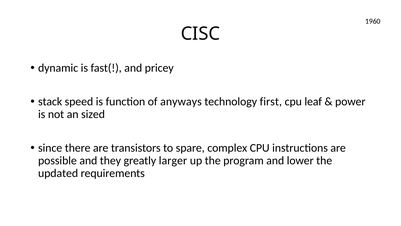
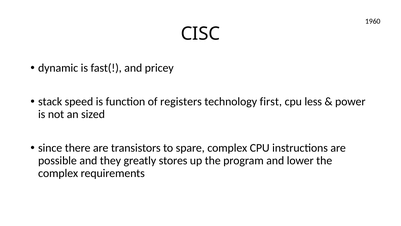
anyways: anyways -> registers
leaf: leaf -> less
larger: larger -> stores
updated at (58, 173): updated -> complex
